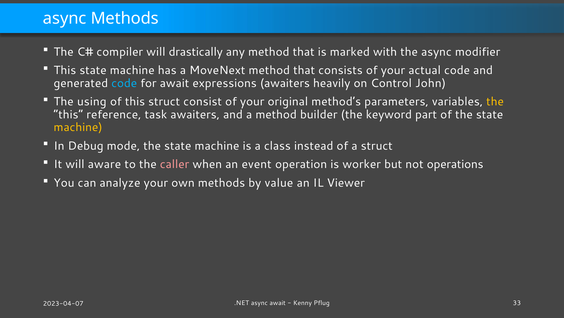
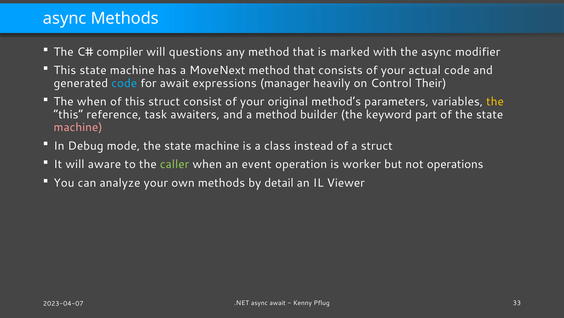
drastically: drastically -> questions
expressions awaiters: awaiters -> manager
John: John -> Their
The using: using -> when
machine at (78, 127) colour: yellow -> pink
caller colour: pink -> light green
value: value -> detail
